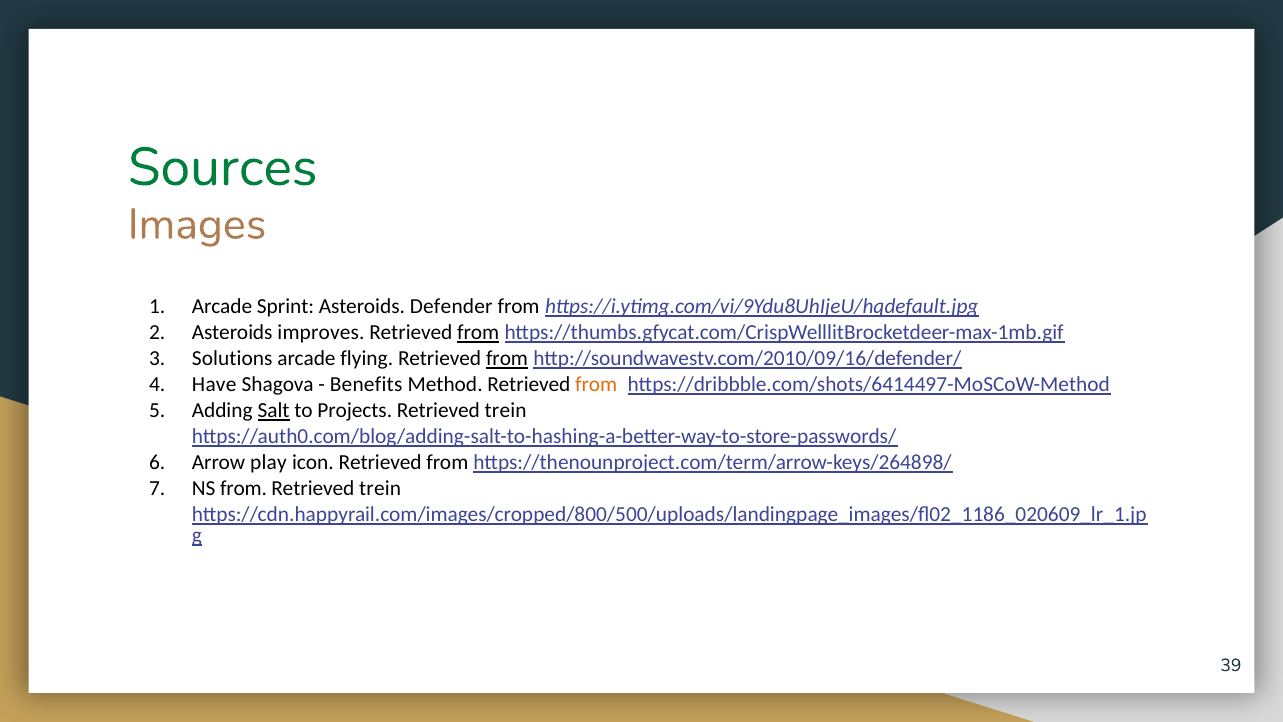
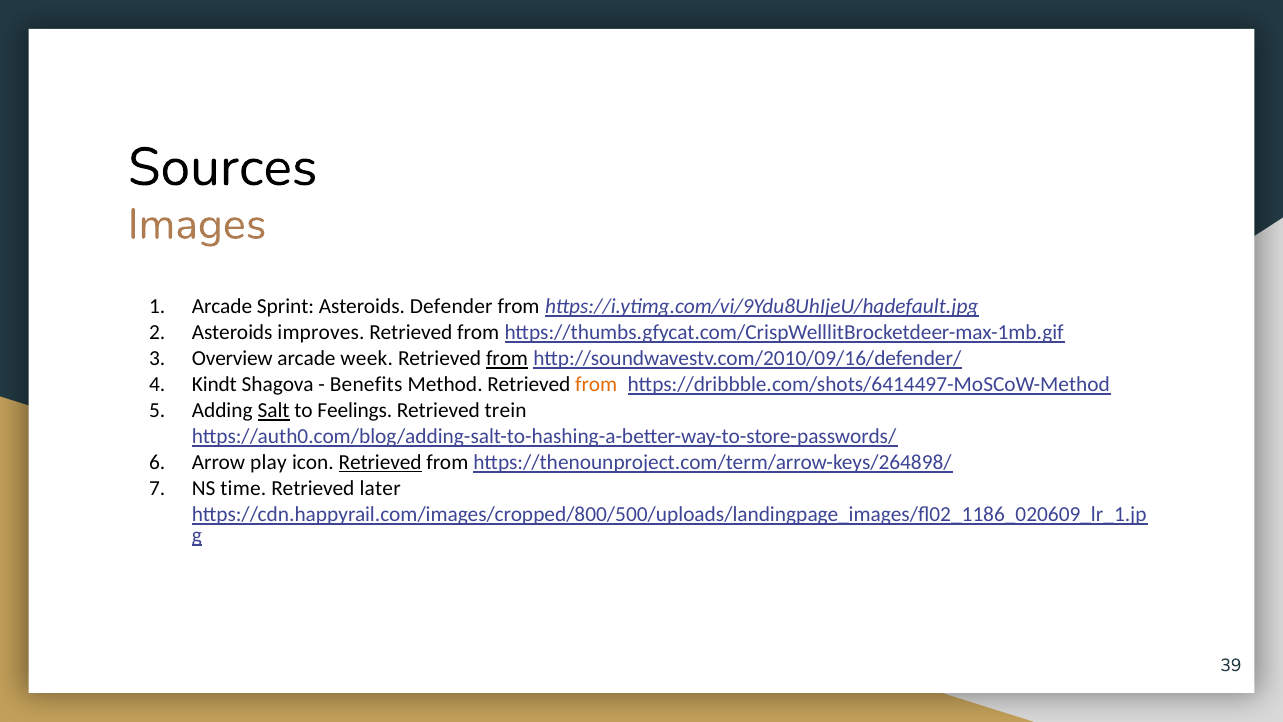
Sources colour: green -> black
from at (478, 333) underline: present -> none
Solutions: Solutions -> Overview
flying: flying -> week
Have: Have -> Kindt
Projects: Projects -> Feelings
Retrieved at (380, 462) underline: none -> present
NS from: from -> time
trein at (380, 489): trein -> later
